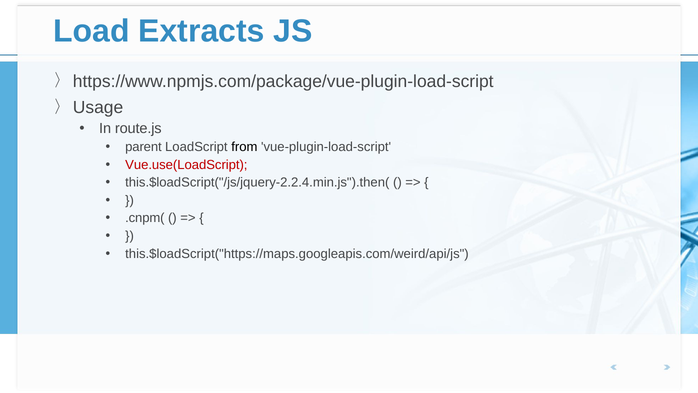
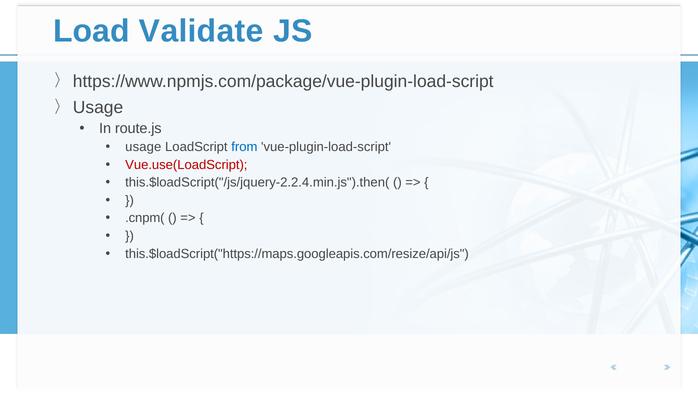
Extracts: Extracts -> Validate
parent: parent -> usage
from colour: black -> blue
this.$loadScript("https://maps.googleapis.com/weird/api/js: this.$loadScript("https://maps.googleapis.com/weird/api/js -> this.$loadScript("https://maps.googleapis.com/resize/api/js
